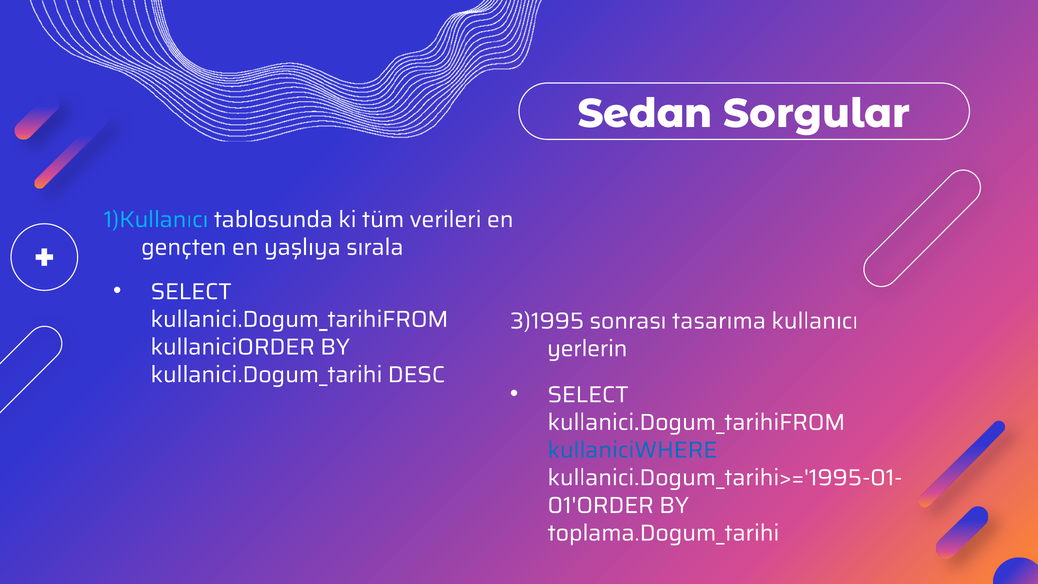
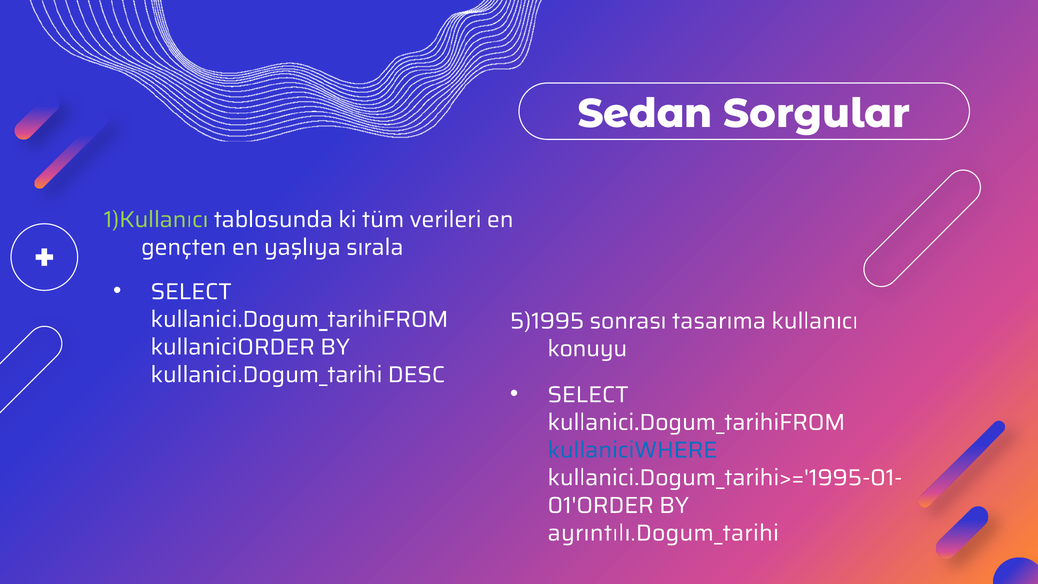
1)Kullanıcı colour: light blue -> light green
3)1995: 3)1995 -> 5)1995
yerlerin: yerlerin -> konuyu
toplama.Dogum_tarihi: toplama.Dogum_tarihi -> ayrıntılı.Dogum_tarihi
